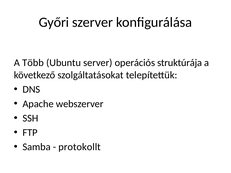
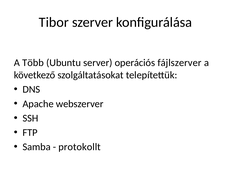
Győri: Győri -> Tibor
struktúrája: struktúrája -> fájlszerver
